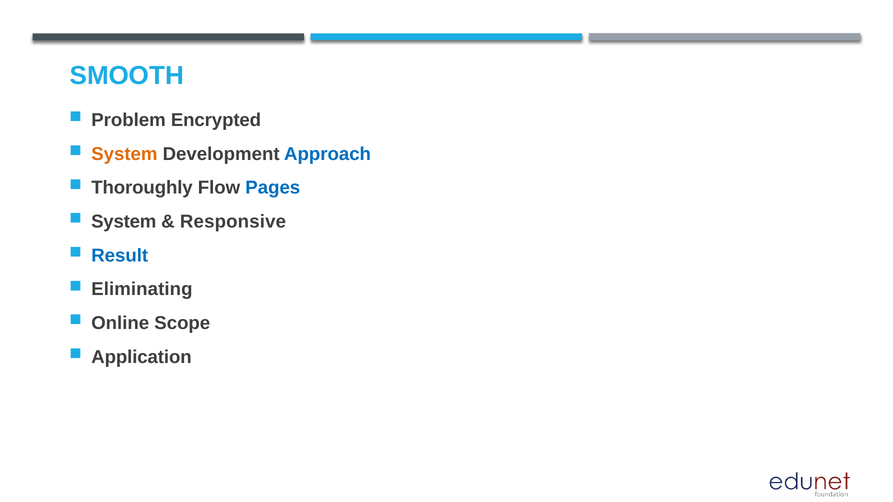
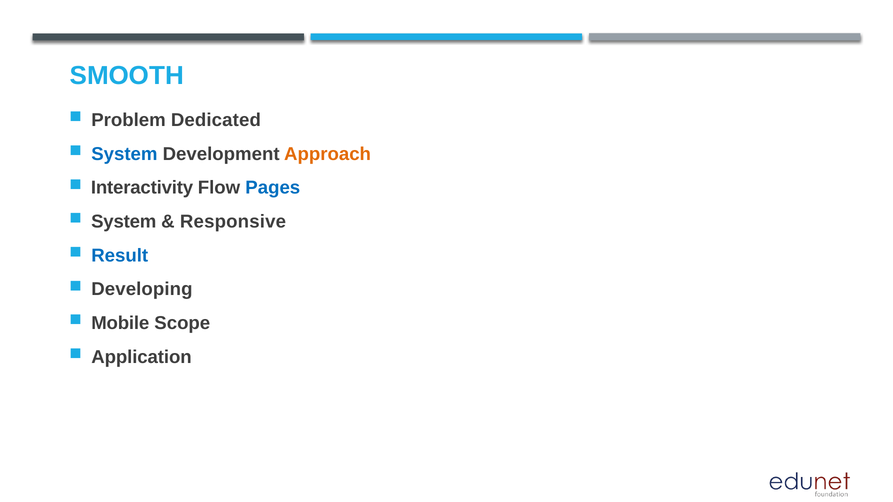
Encrypted: Encrypted -> Dedicated
System at (124, 154) colour: orange -> blue
Approach colour: blue -> orange
Thoroughly: Thoroughly -> Interactivity
Eliminating: Eliminating -> Developing
Online: Online -> Mobile
